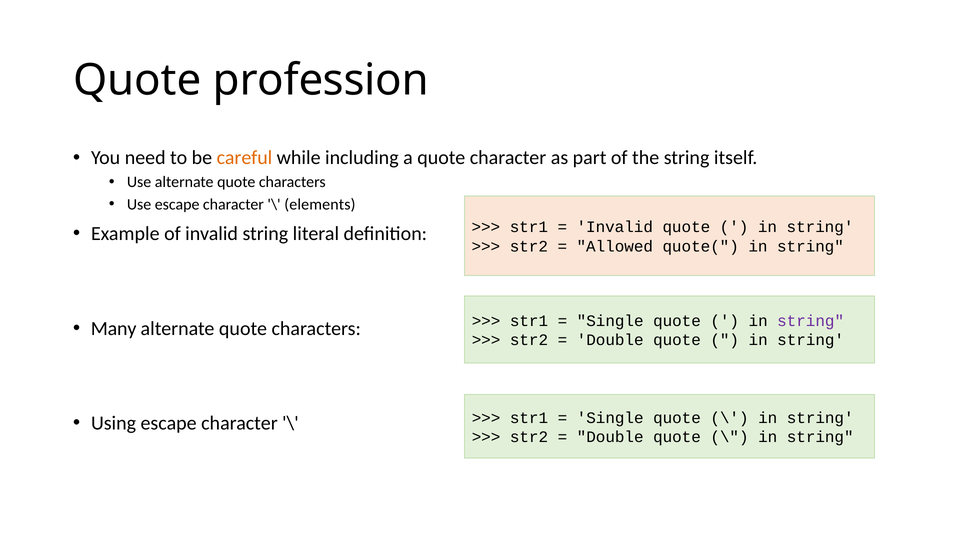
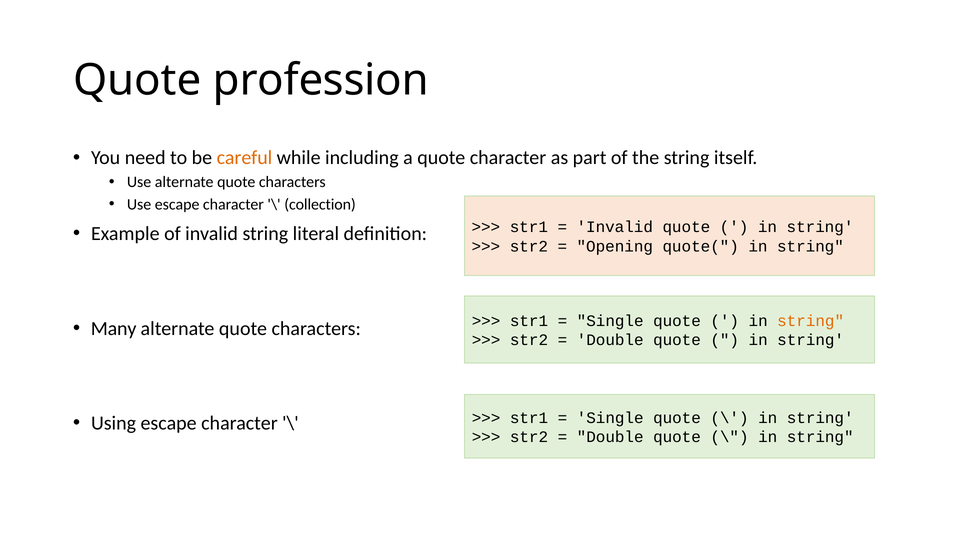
elements: elements -> collection
Allowed: Allowed -> Opening
string at (811, 321) colour: purple -> orange
